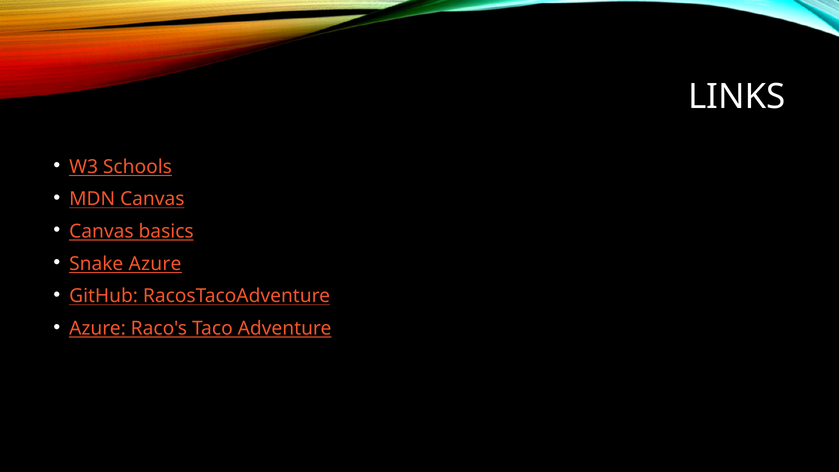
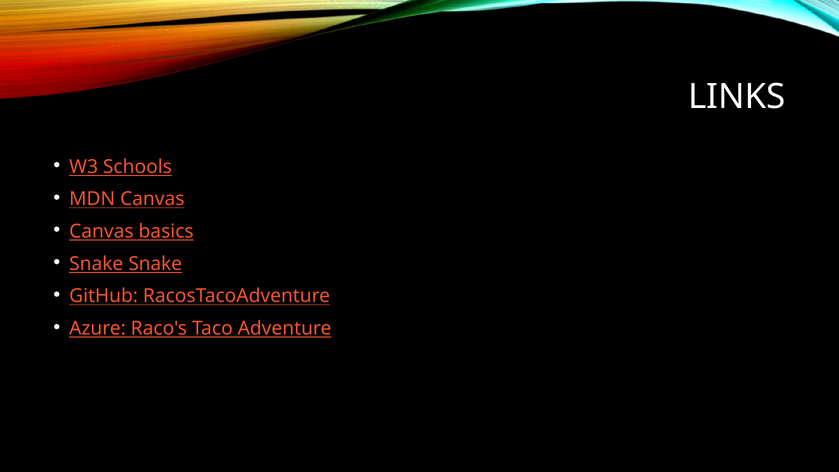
Snake Azure: Azure -> Snake
